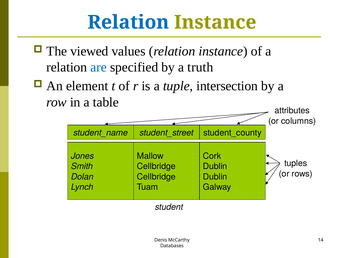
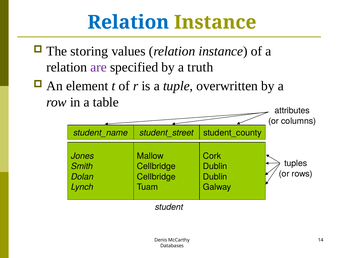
viewed: viewed -> storing
are colour: blue -> purple
intersection: intersection -> overwritten
